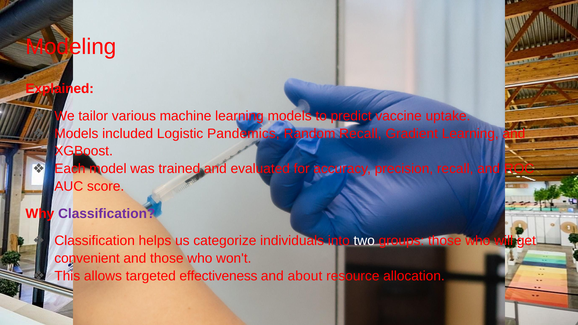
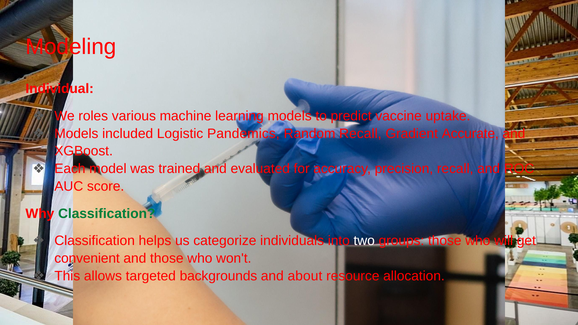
Explained: Explained -> Individual
tailor: tailor -> roles
Gradient Learning: Learning -> Accurate
Classification at (107, 214) colour: purple -> green
effectiveness: effectiveness -> backgrounds
